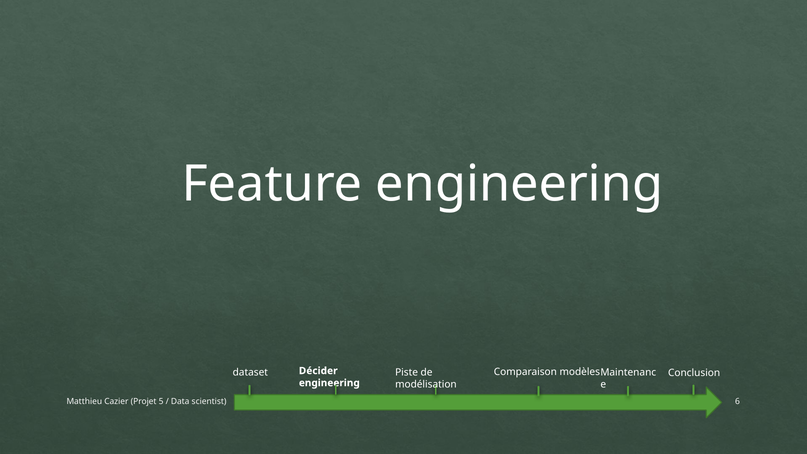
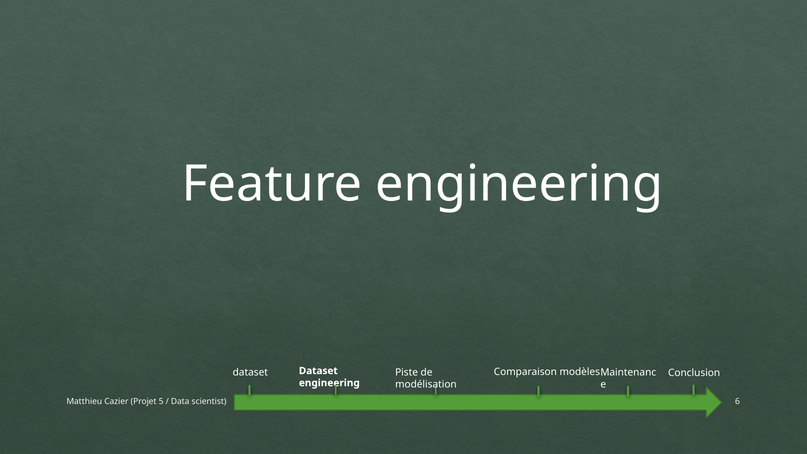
Décider at (318, 371): Décider -> Dataset
